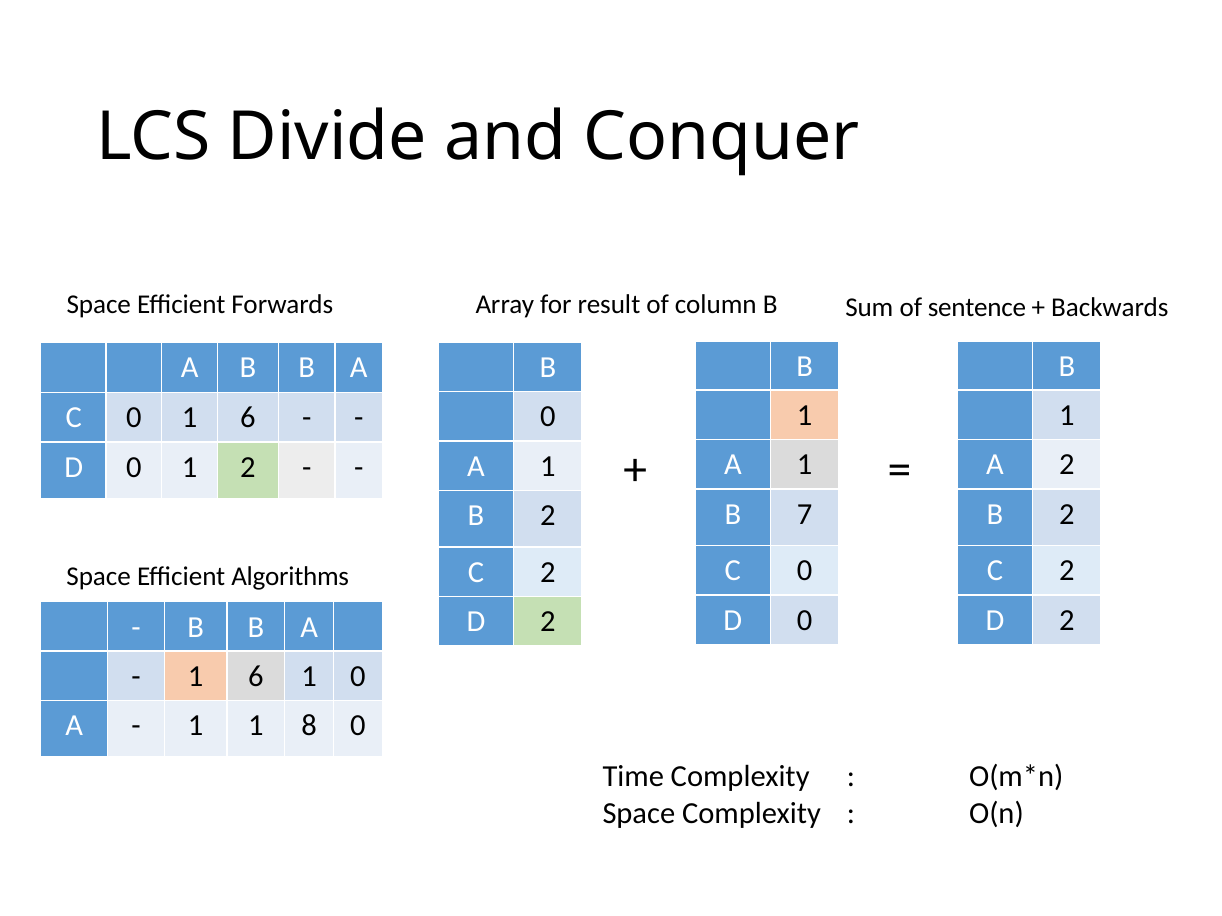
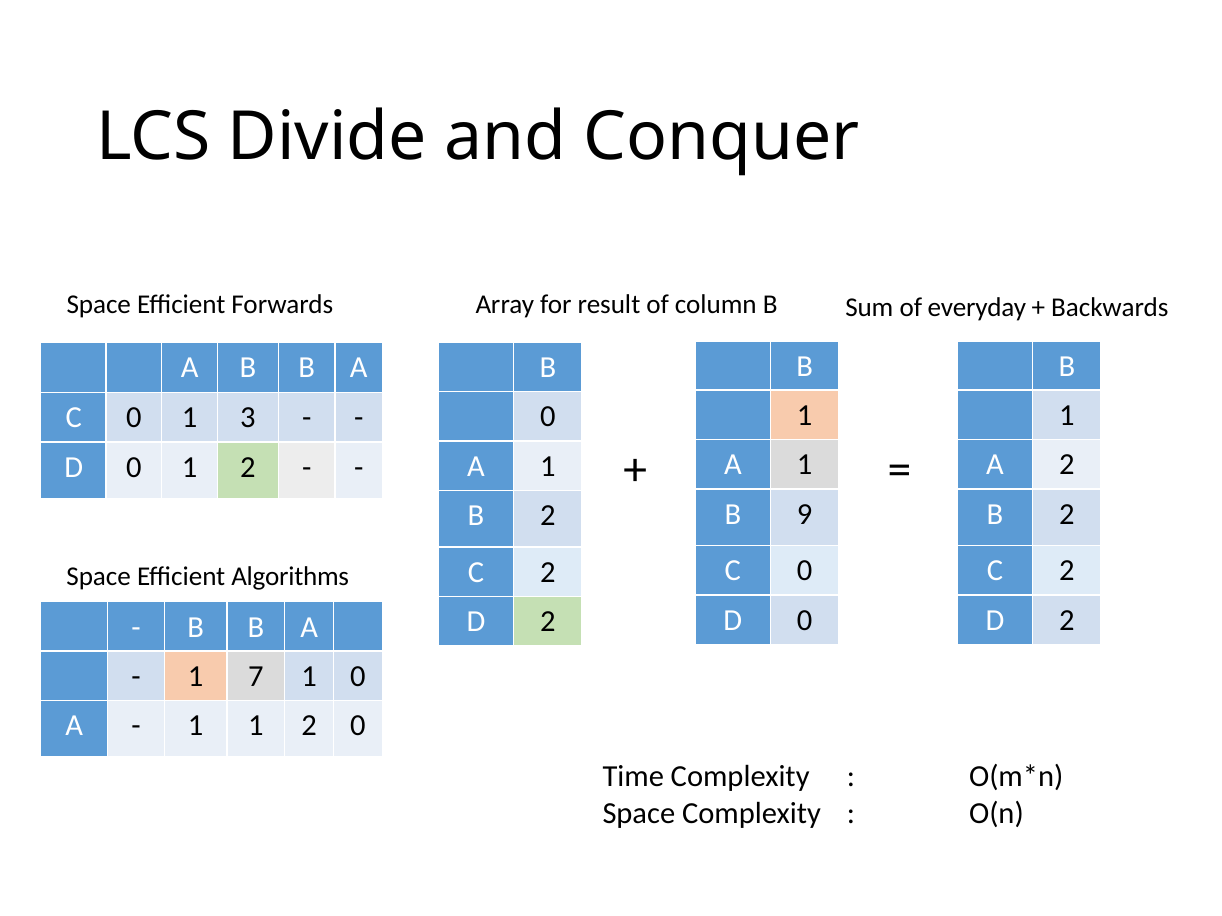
sentence: sentence -> everyday
0 1 6: 6 -> 3
7: 7 -> 9
6 at (256, 676): 6 -> 7
1 1 8: 8 -> 2
